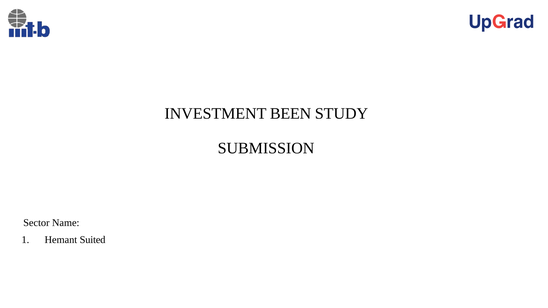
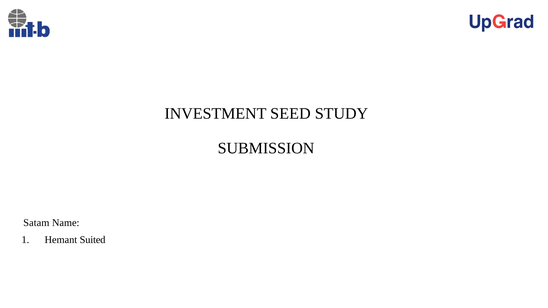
BEEN: BEEN -> SEED
Sector: Sector -> Satam
